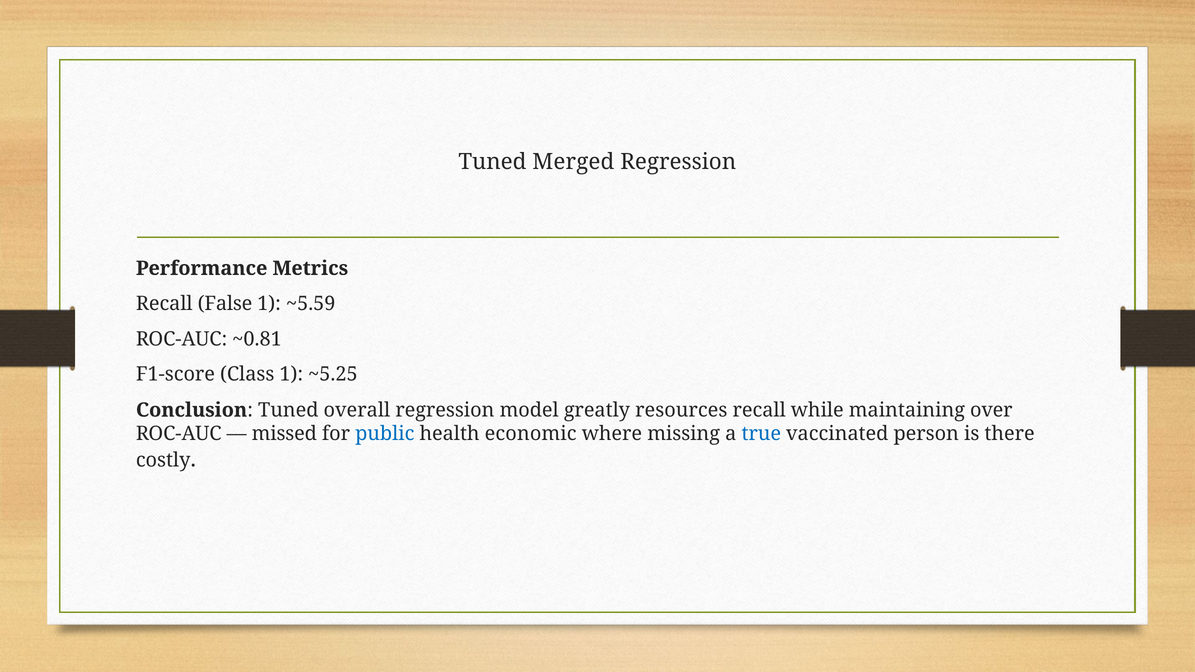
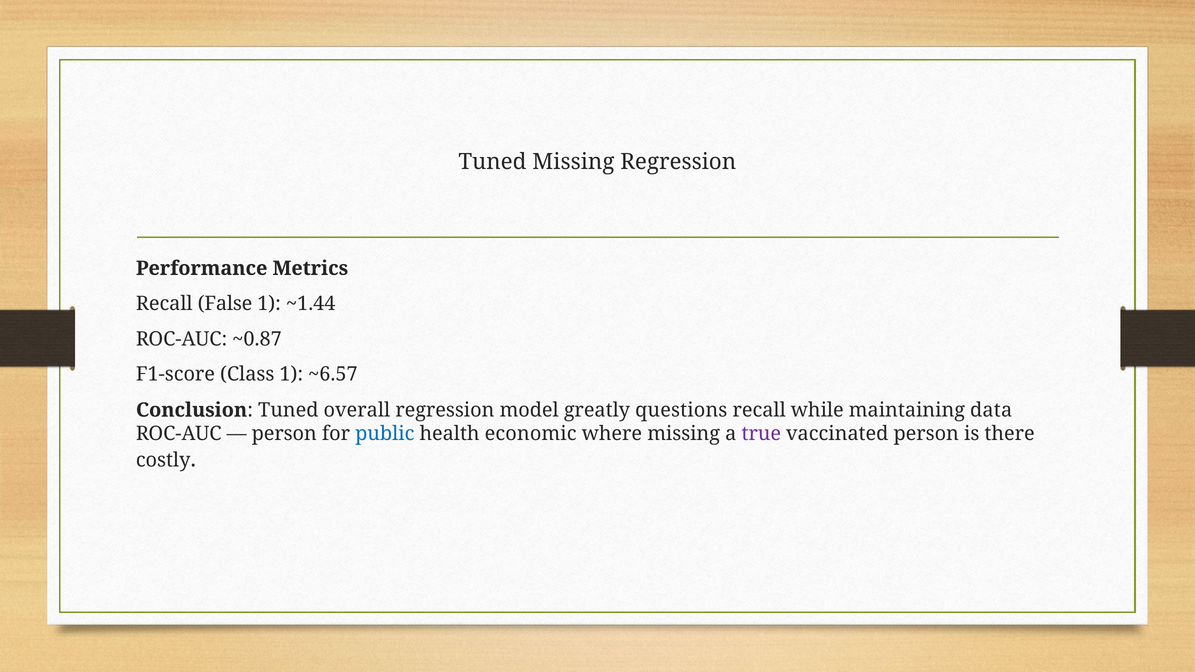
Tuned Merged: Merged -> Missing
~5.59: ~5.59 -> ~1.44
~0.81: ~0.81 -> ~0.87
~5.25: ~5.25 -> ~6.57
resources: resources -> questions
over: over -> data
missed at (284, 434): missed -> person
true colour: blue -> purple
